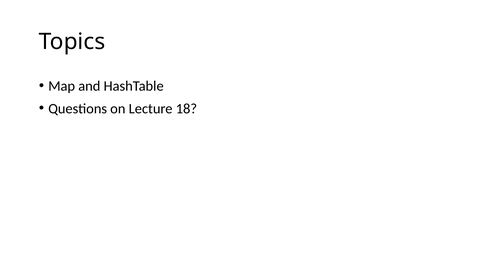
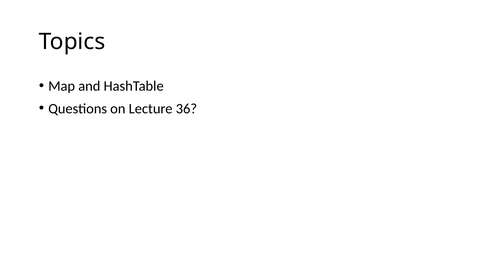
18: 18 -> 36
